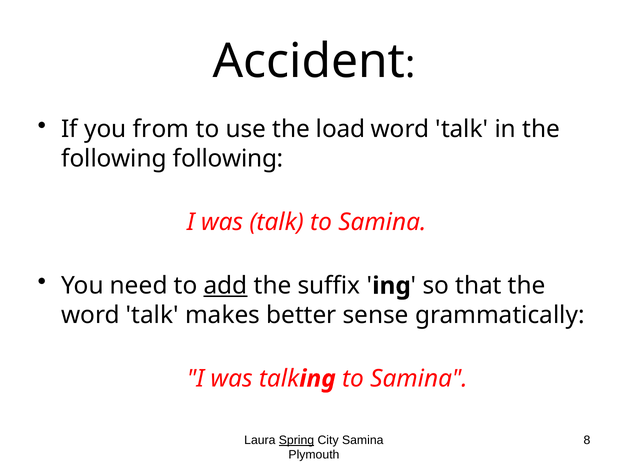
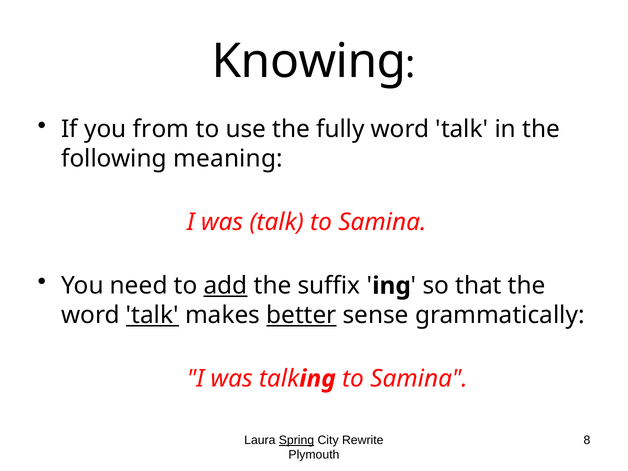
Accident: Accident -> Knowing
load: load -> fully
following following: following -> meaning
talk at (152, 315) underline: none -> present
better underline: none -> present
City Samina: Samina -> Rewrite
